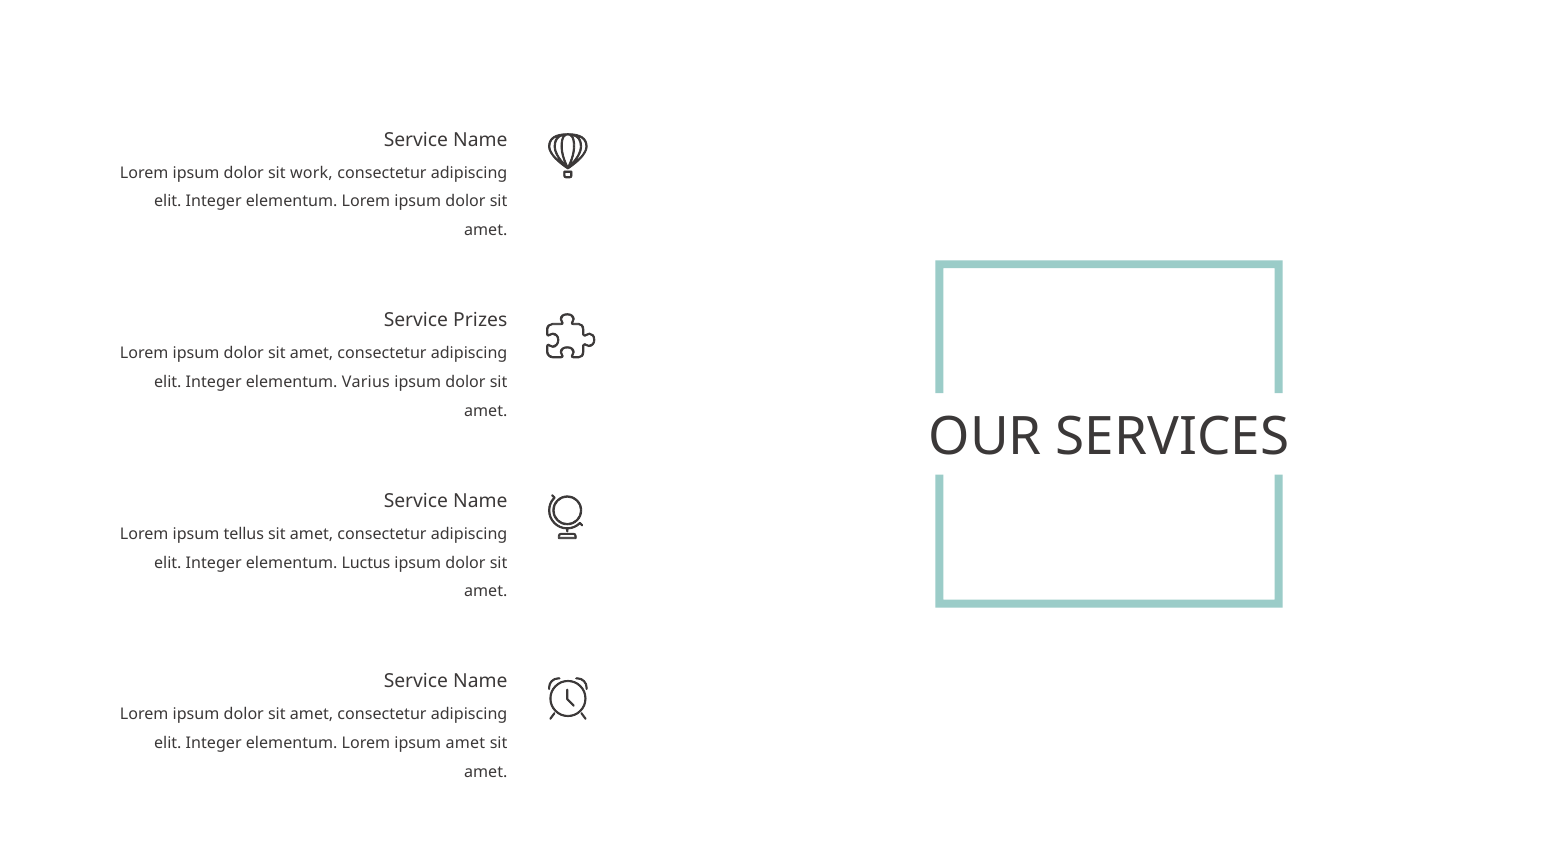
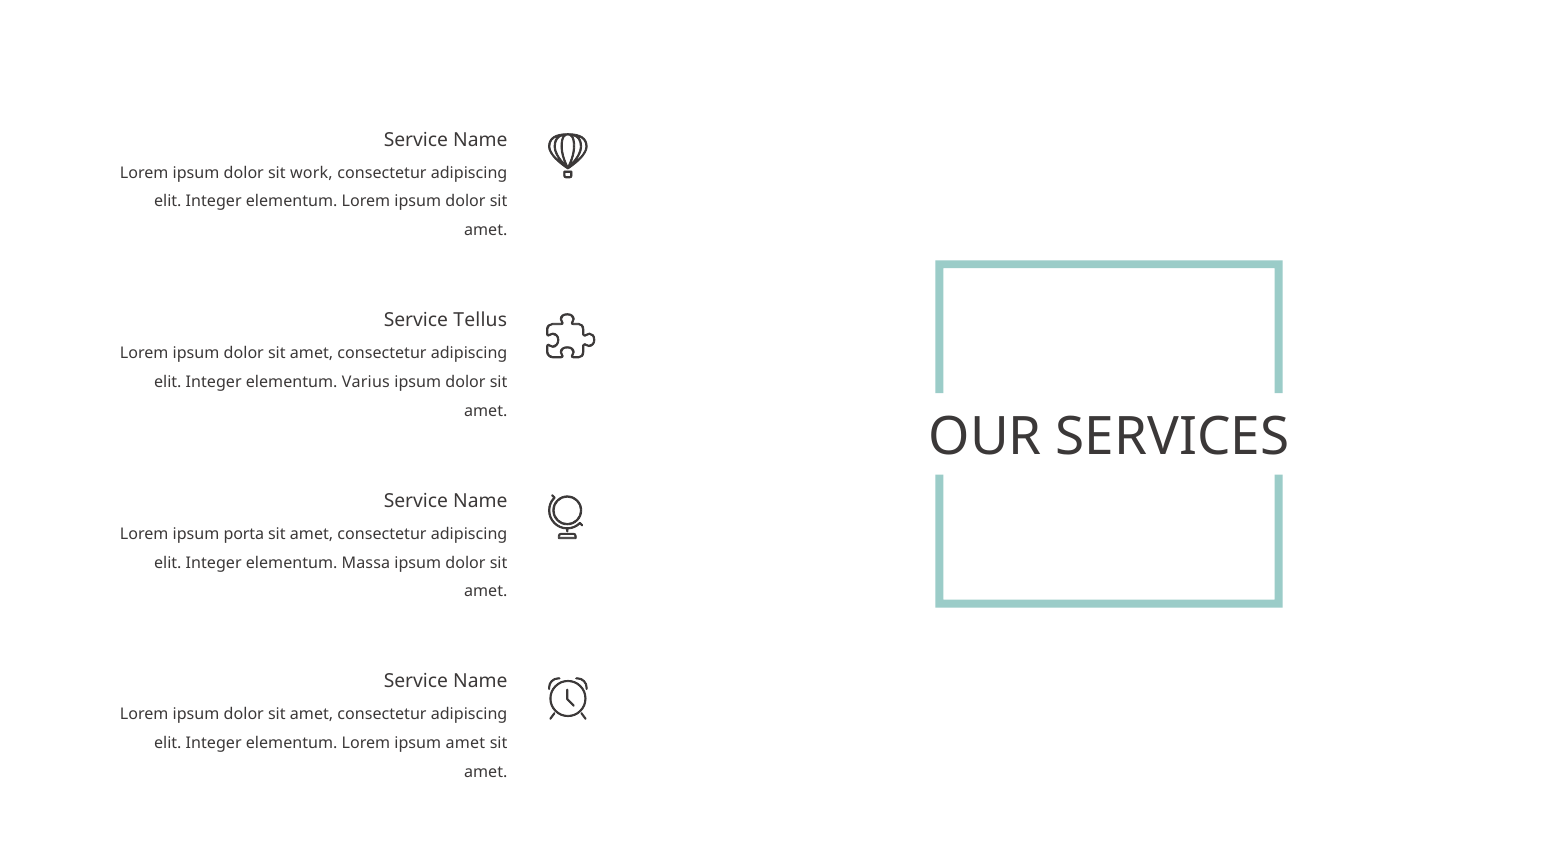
Prizes: Prizes -> Tellus
tellus: tellus -> porta
Luctus: Luctus -> Massa
